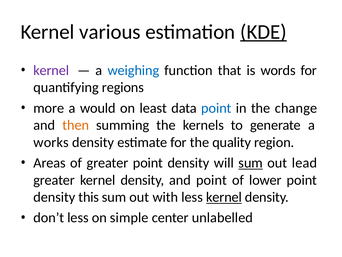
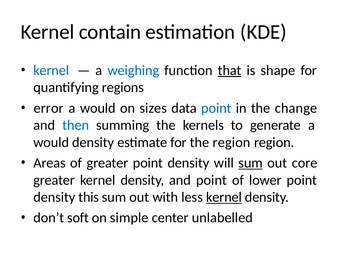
various: various -> contain
KDE underline: present -> none
kernel at (51, 70) colour: purple -> blue
that underline: none -> present
words: words -> shape
more: more -> error
least: least -> sizes
then colour: orange -> blue
works at (51, 142): works -> would
the quality: quality -> region
lead: lead -> core
don’t less: less -> soft
